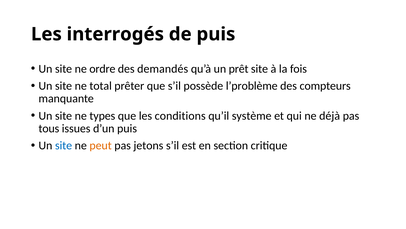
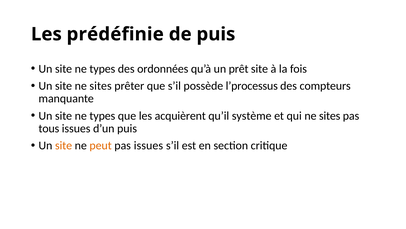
interrogés: interrogés -> prédéfinie
ordre at (102, 69): ordre -> types
demandés: demandés -> ordonnées
site ne total: total -> sites
l’problème: l’problème -> l’processus
conditions: conditions -> acquièrent
qui ne déjà: déjà -> sites
site at (64, 145) colour: blue -> orange
pas jetons: jetons -> issues
